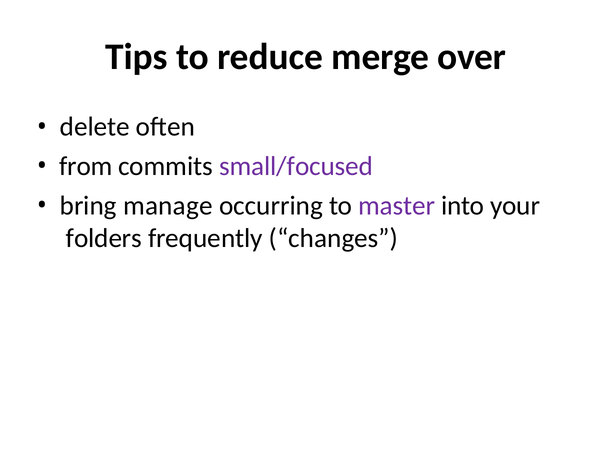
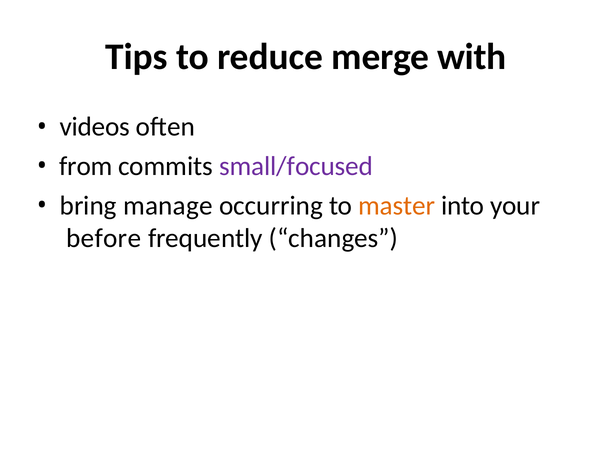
over: over -> with
delete: delete -> videos
master colour: purple -> orange
folders: folders -> before
